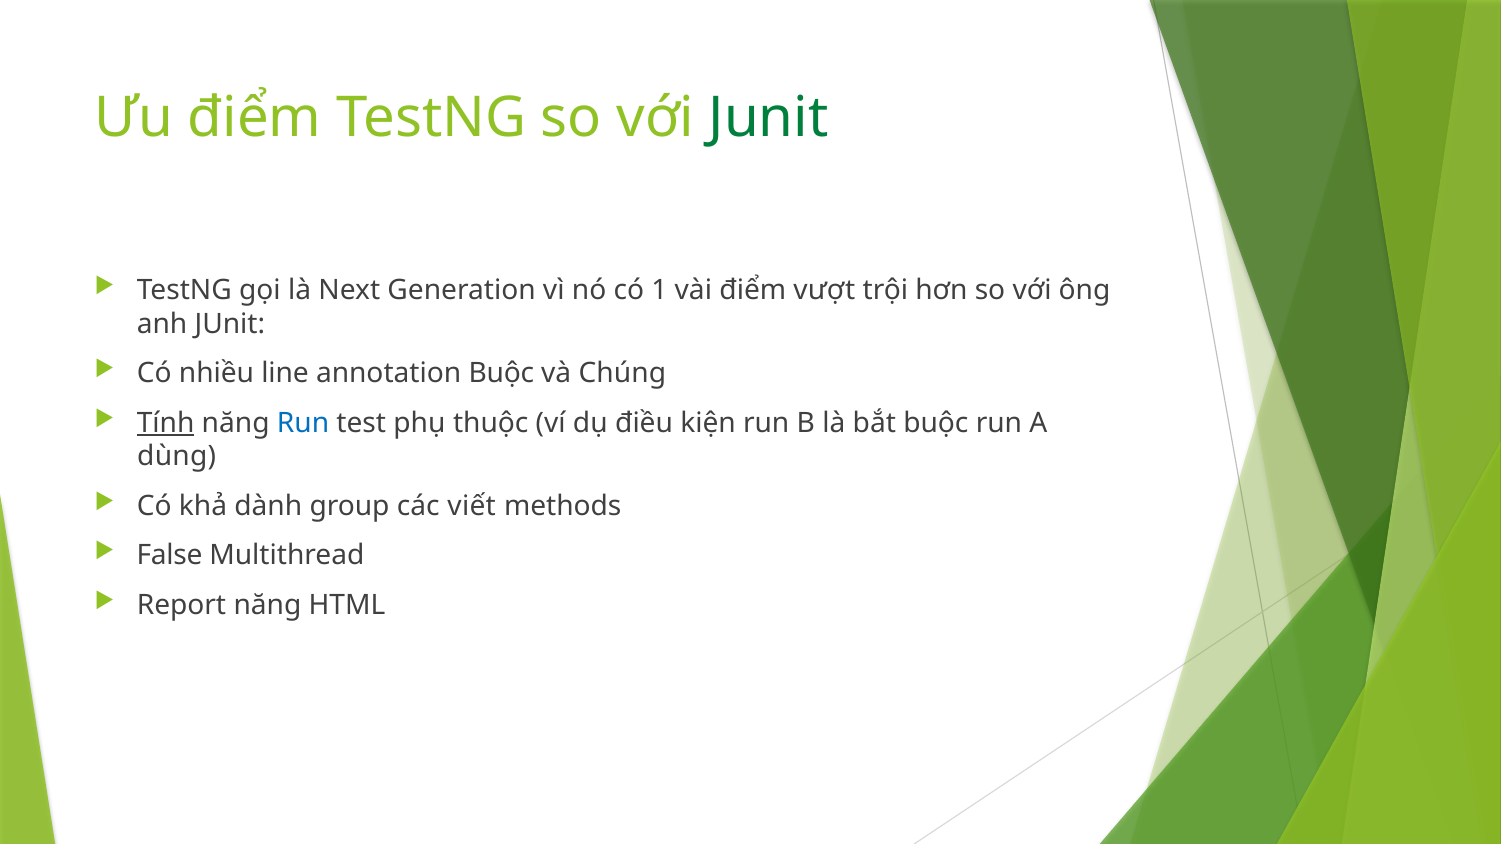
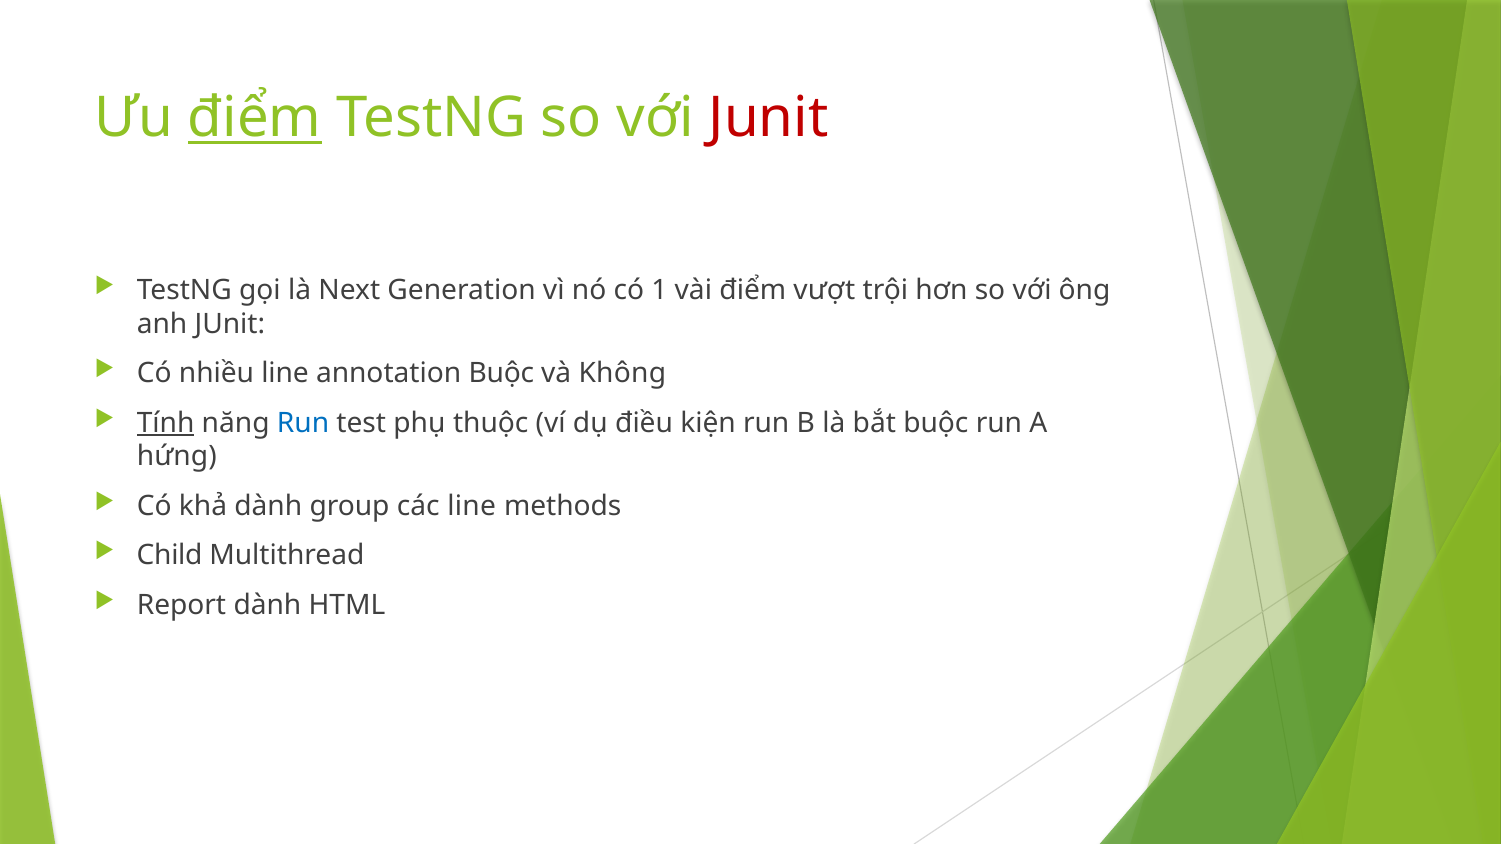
điểm at (255, 118) underline: none -> present
Junit at (769, 118) colour: green -> red
Chúng: Chúng -> Không
dùng: dùng -> hứng
các viết: viết -> line
False: False -> Child
Report năng: năng -> dành
